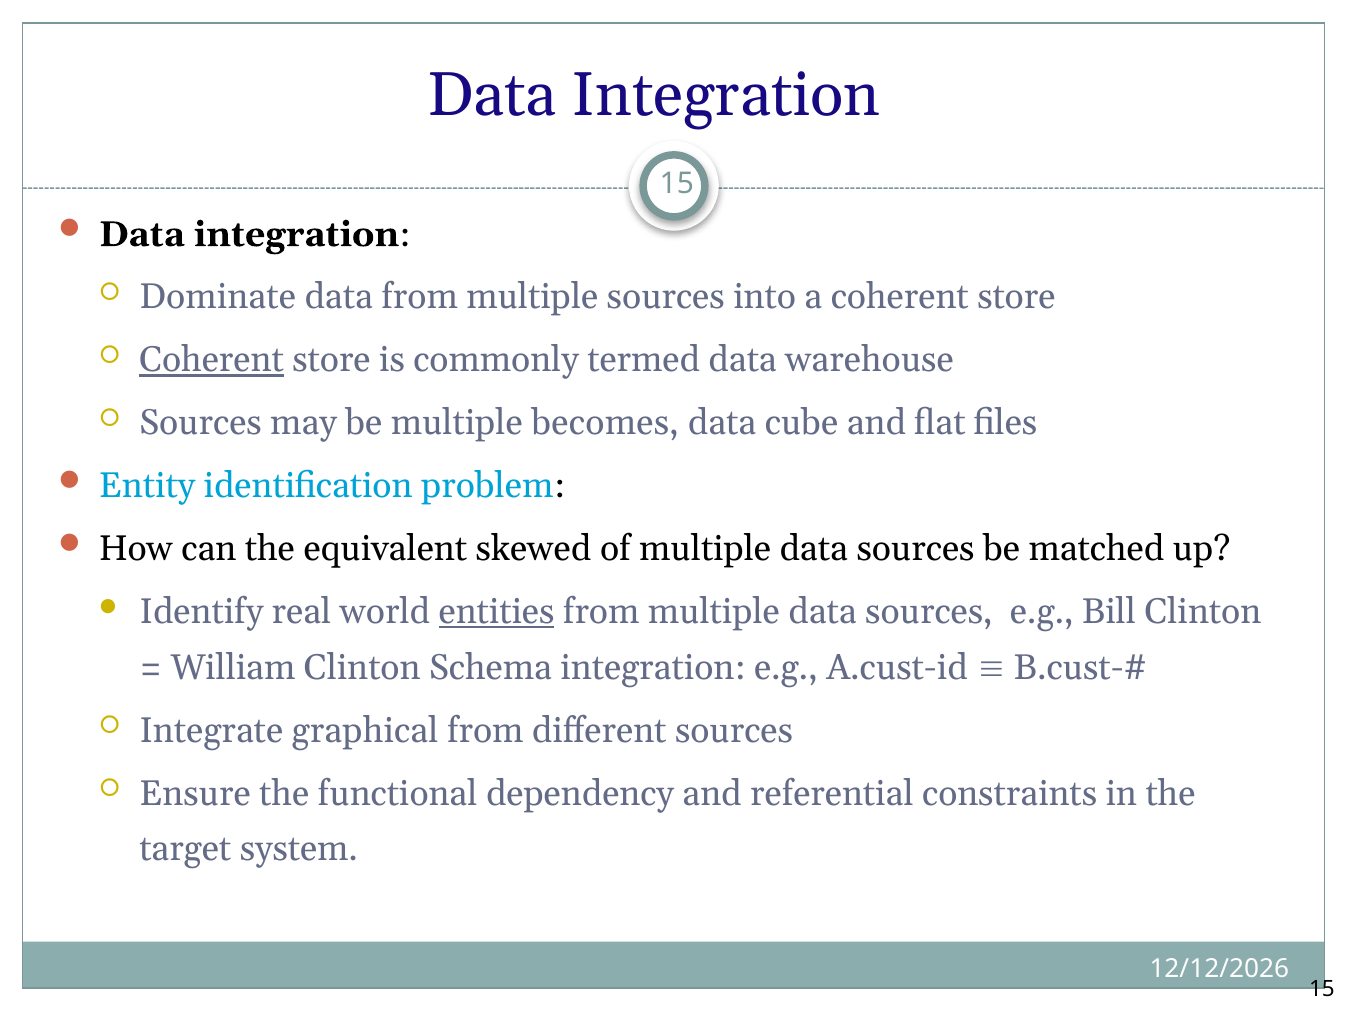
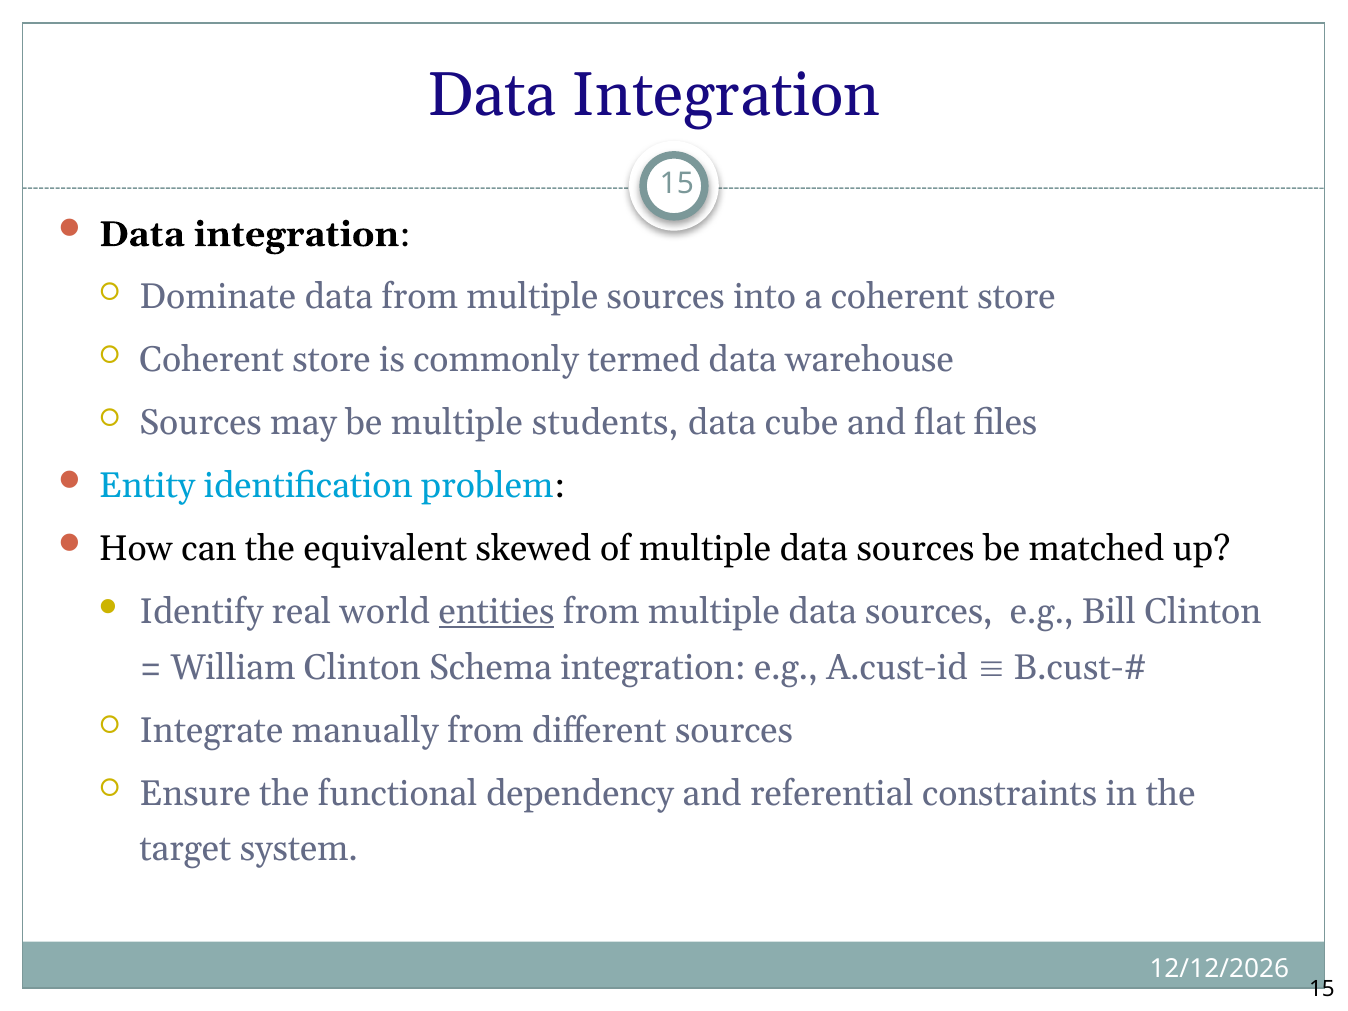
Coherent at (212, 360) underline: present -> none
becomes: becomes -> students
graphical: graphical -> manually
